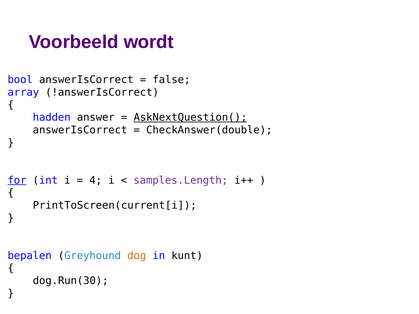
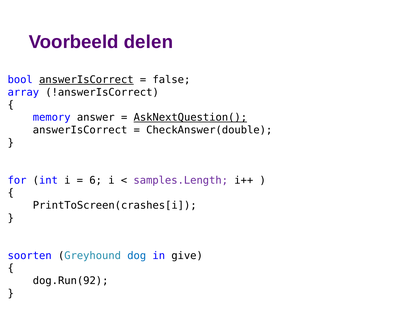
wordt: wordt -> delen
answerIsCorrect at (86, 80) underline: none -> present
hadden: hadden -> memory
for underline: present -> none
4: 4 -> 6
PrintToScreen(current[i: PrintToScreen(current[i -> PrintToScreen(crashes[i
bepalen: bepalen -> soorten
dog colour: orange -> blue
kunt: kunt -> give
dog.Run(30: dog.Run(30 -> dog.Run(92
